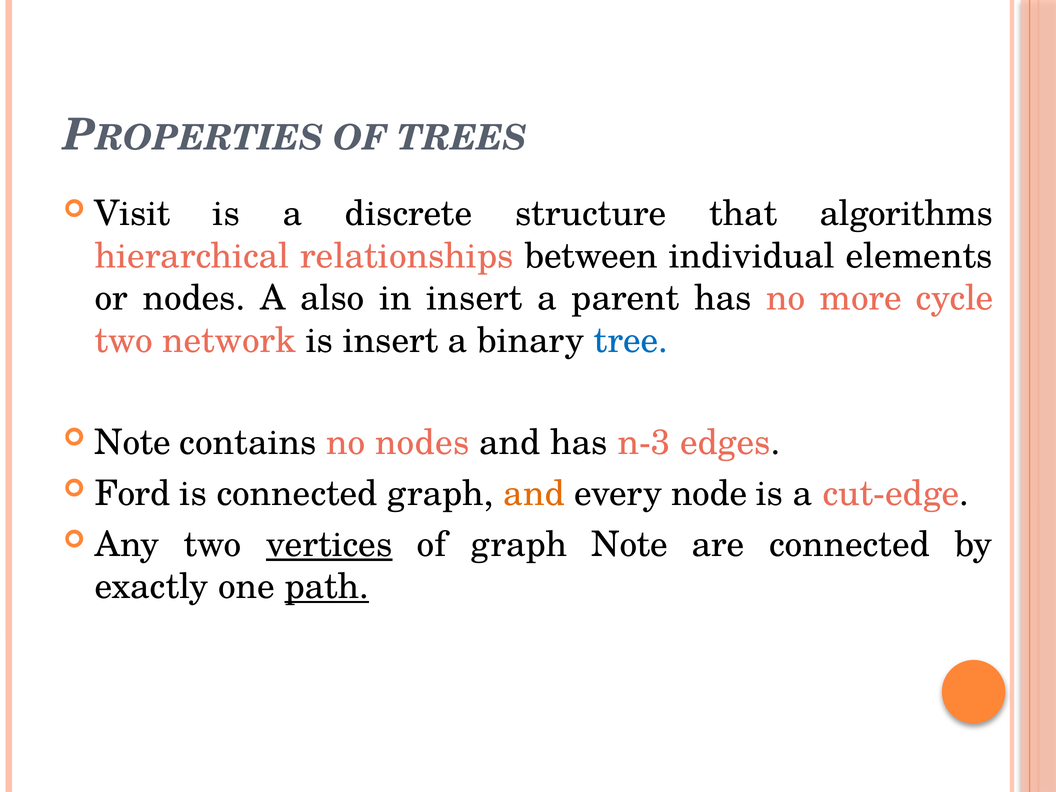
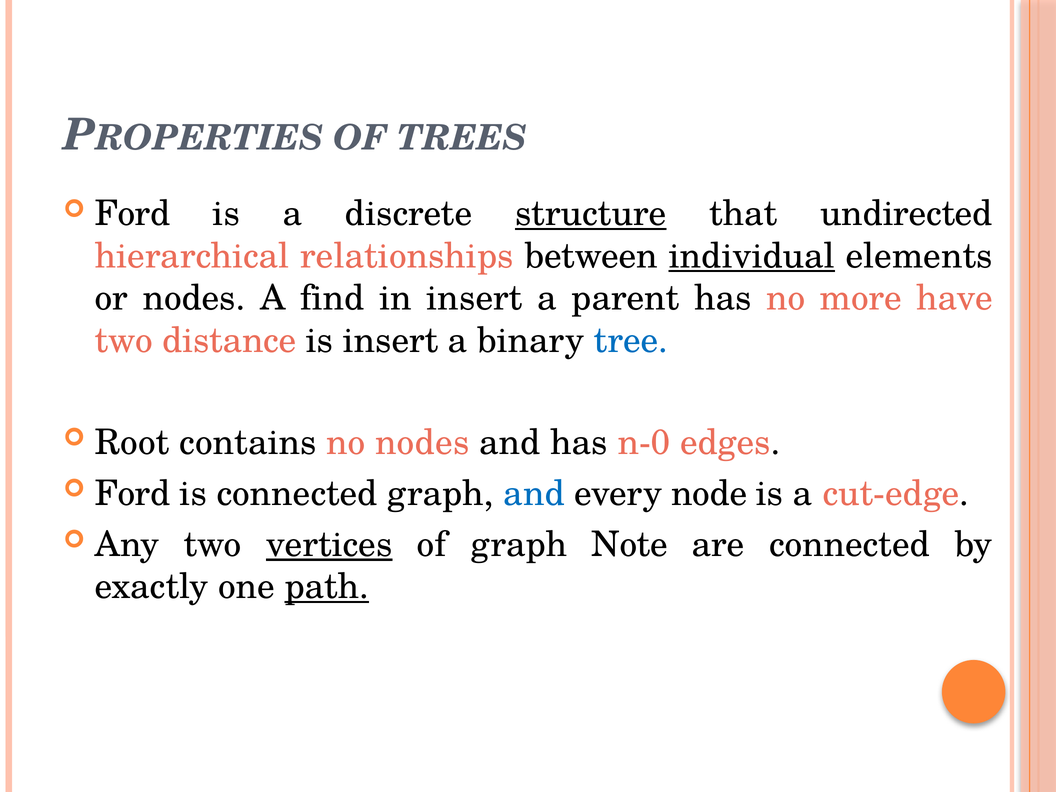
Visit at (133, 214): Visit -> Ford
structure underline: none -> present
algorithms: algorithms -> undirected
individual underline: none -> present
also: also -> find
cycle: cycle -> have
network: network -> distance
Note at (133, 443): Note -> Root
n-3: n-3 -> n-0
and at (534, 494) colour: orange -> blue
